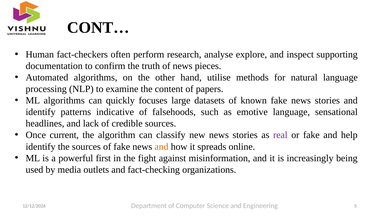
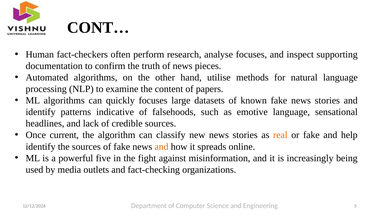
analyse explore: explore -> focuses
real colour: purple -> orange
first: first -> five
